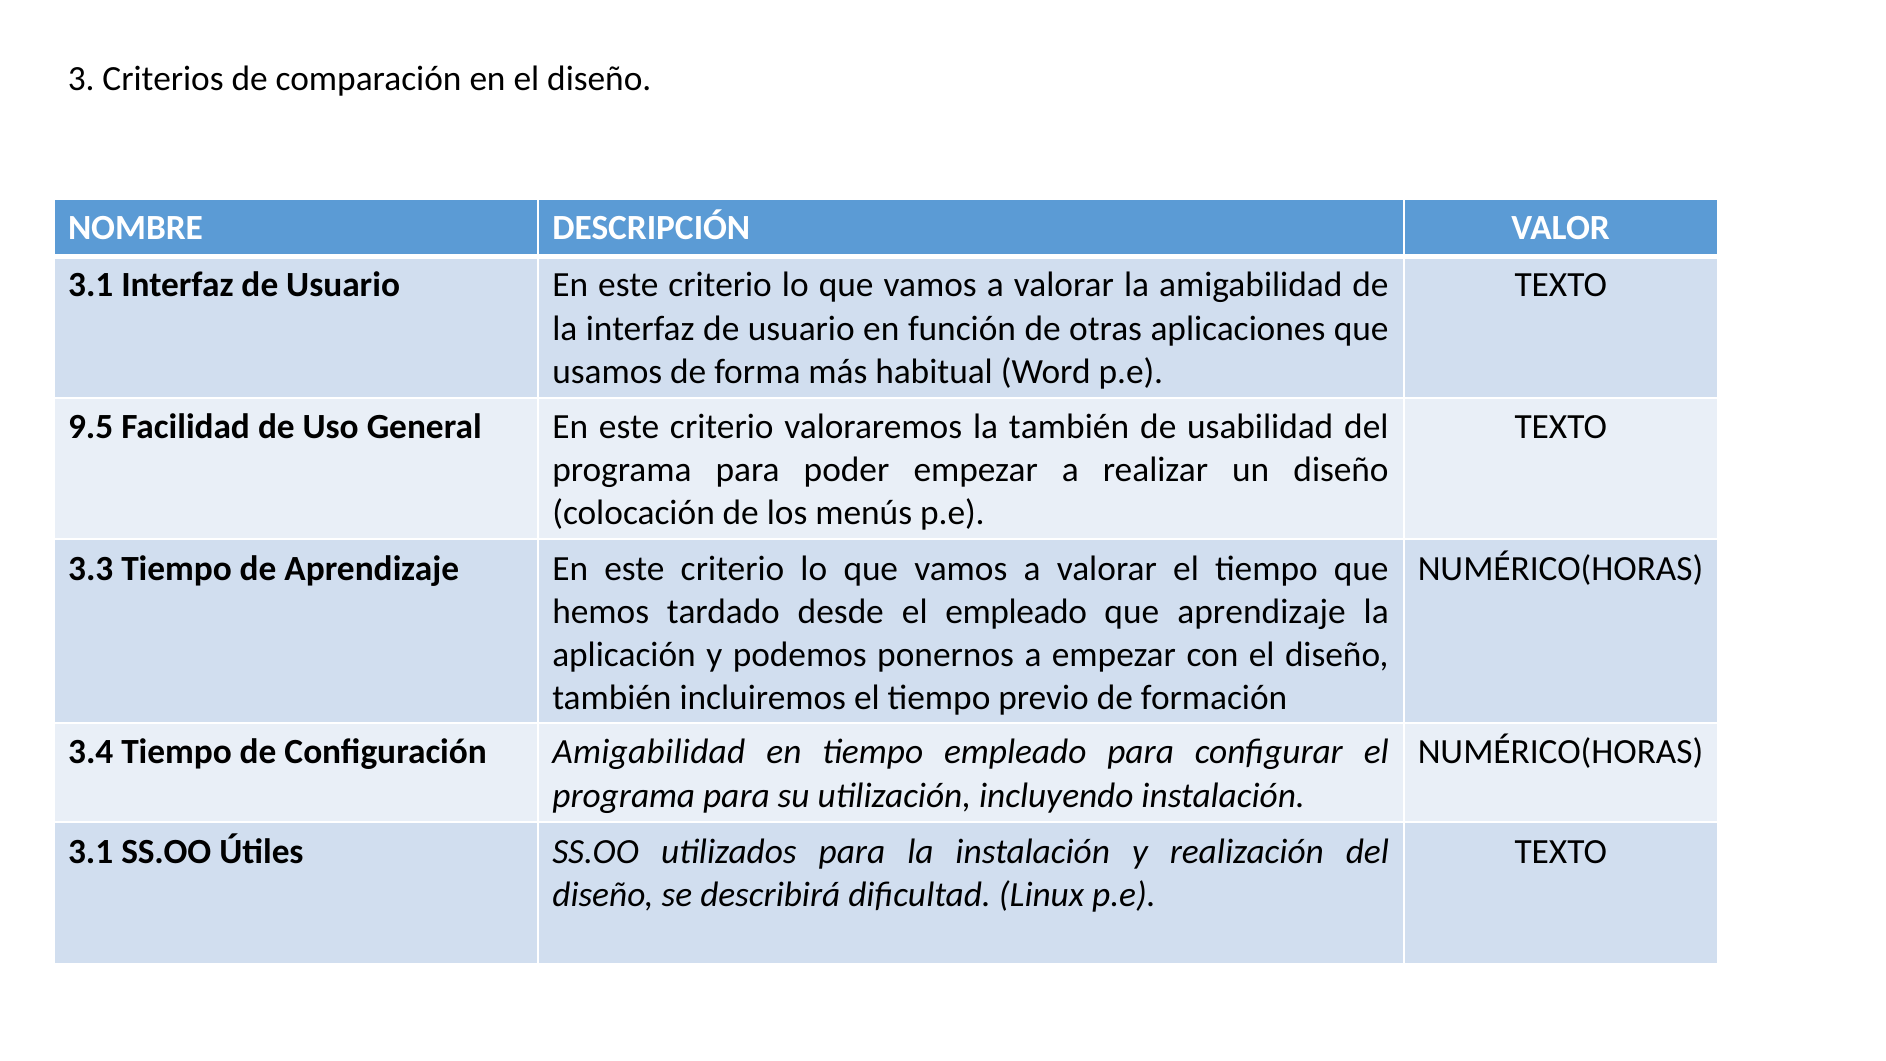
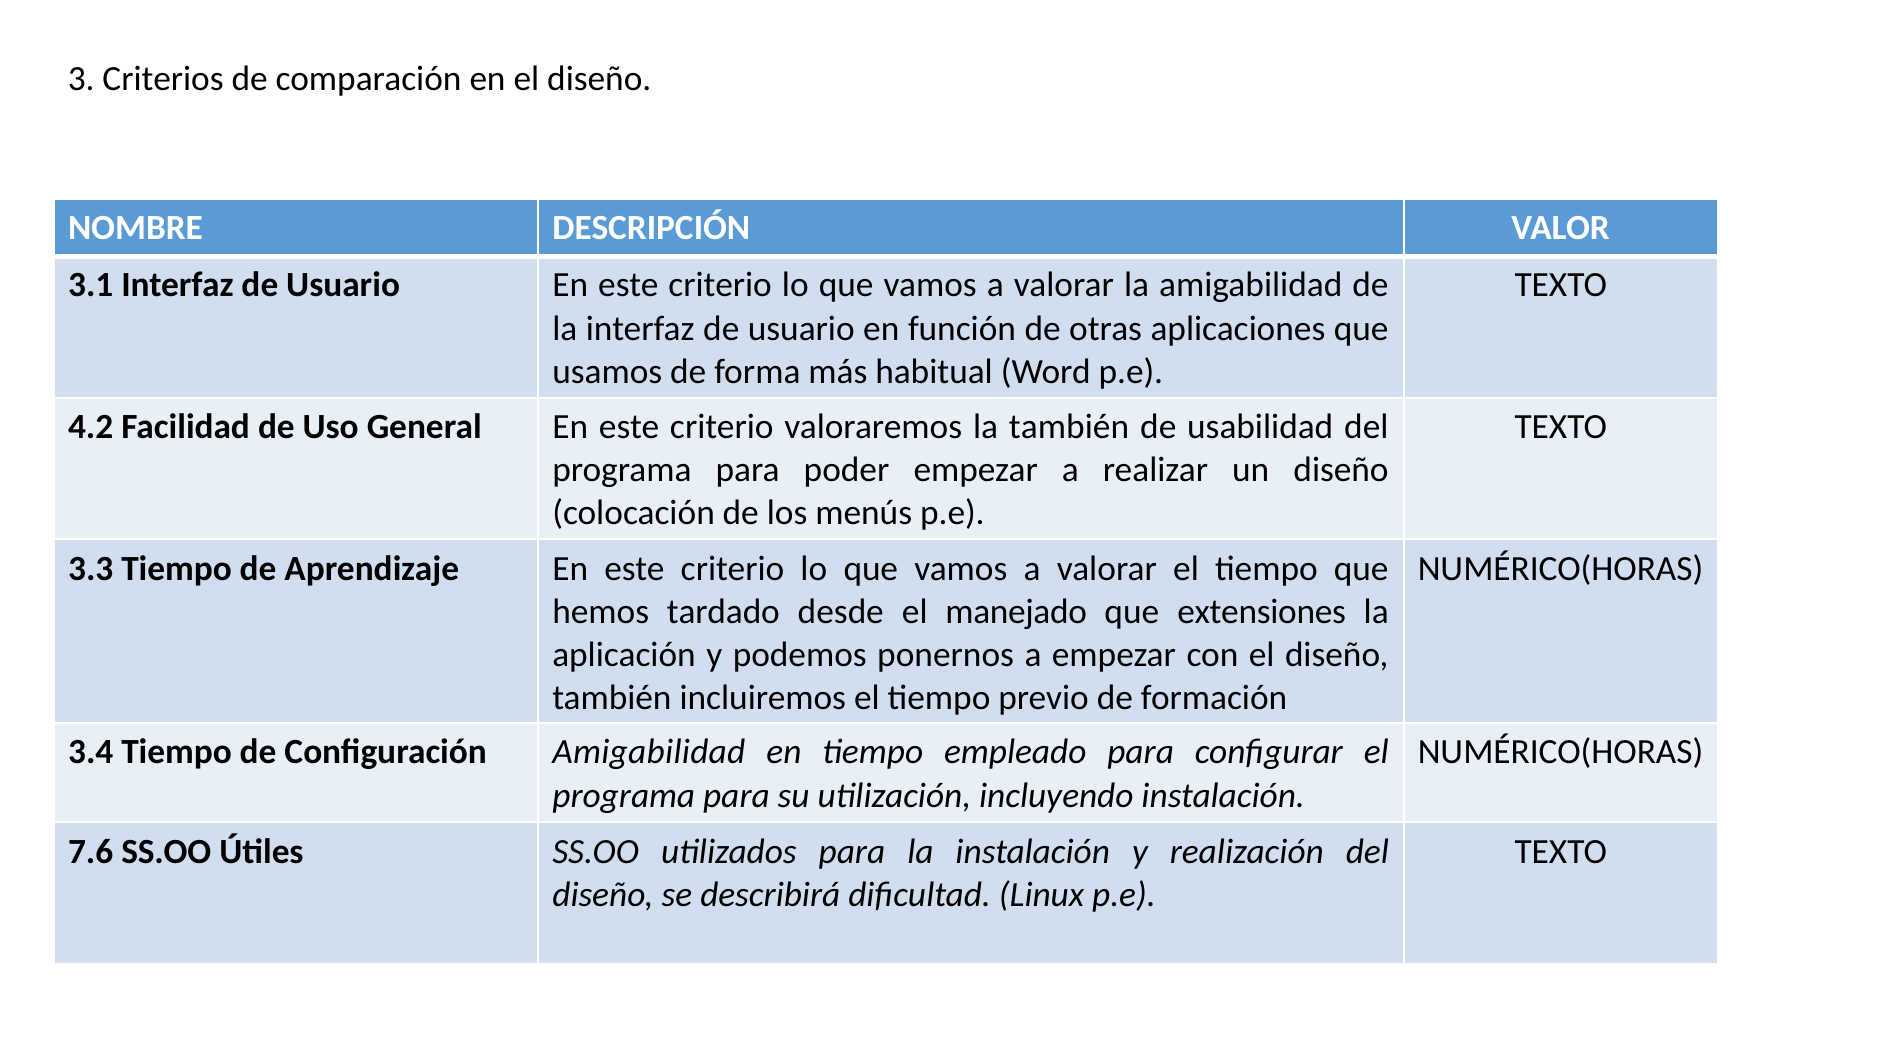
9.5: 9.5 -> 4.2
el empleado: empleado -> manejado
que aprendizaje: aprendizaje -> extensiones
3.1 at (91, 851): 3.1 -> 7.6
